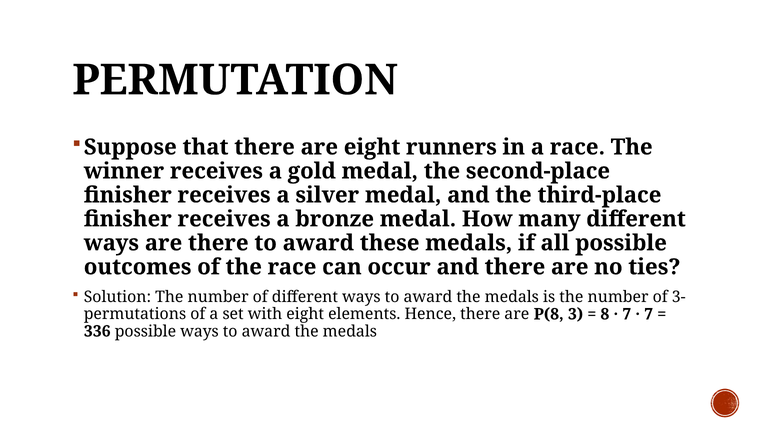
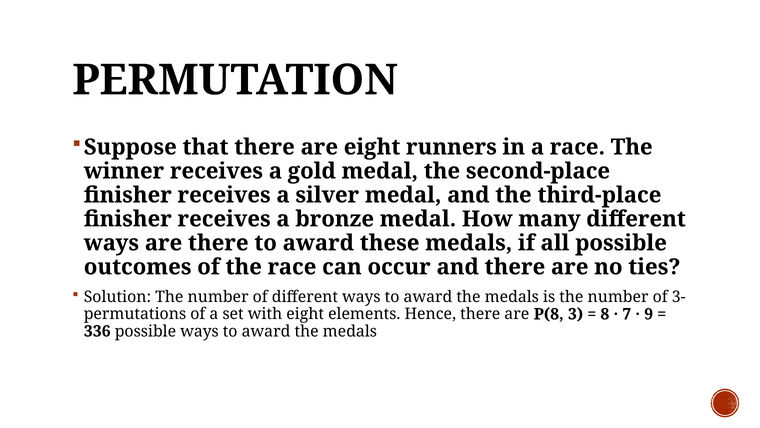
7 at (649, 314): 7 -> 9
